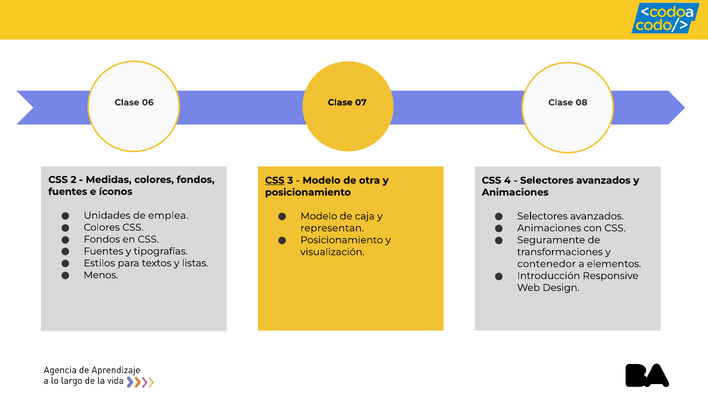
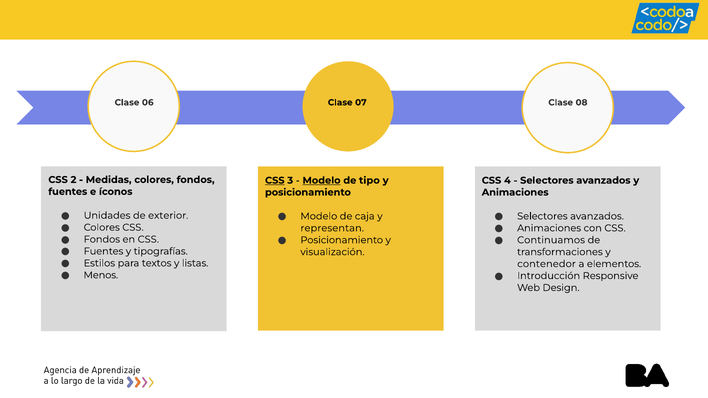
Modelo at (322, 181) underline: none -> present
otra: otra -> tipo
emplea: emplea -> exterior
Seguramente: Seguramente -> Continuamos
